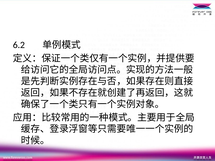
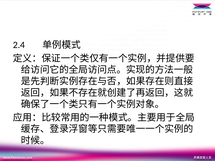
6.2: 6.2 -> 2.4
